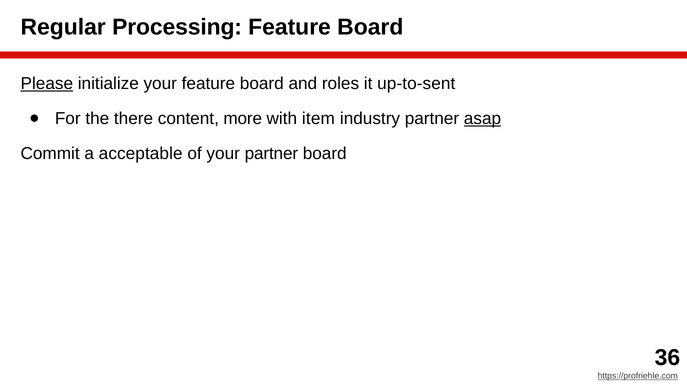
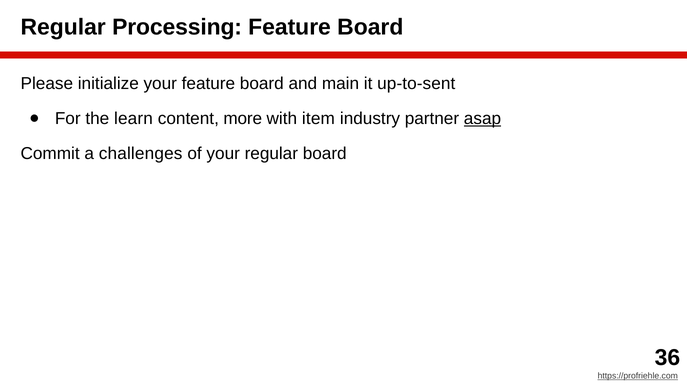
Please underline: present -> none
roles: roles -> main
there: there -> learn
acceptable: acceptable -> challenges
your partner: partner -> regular
